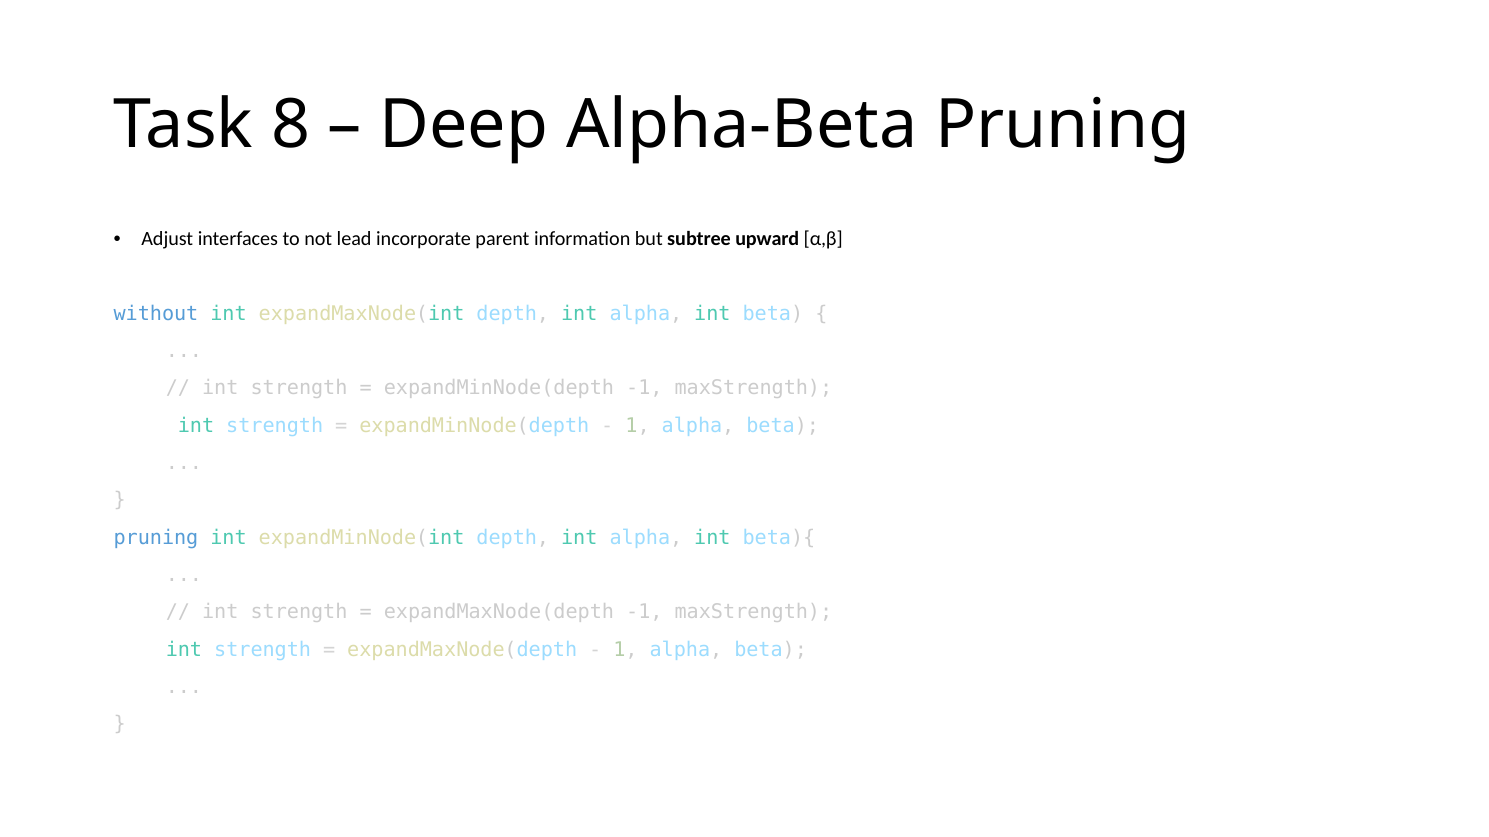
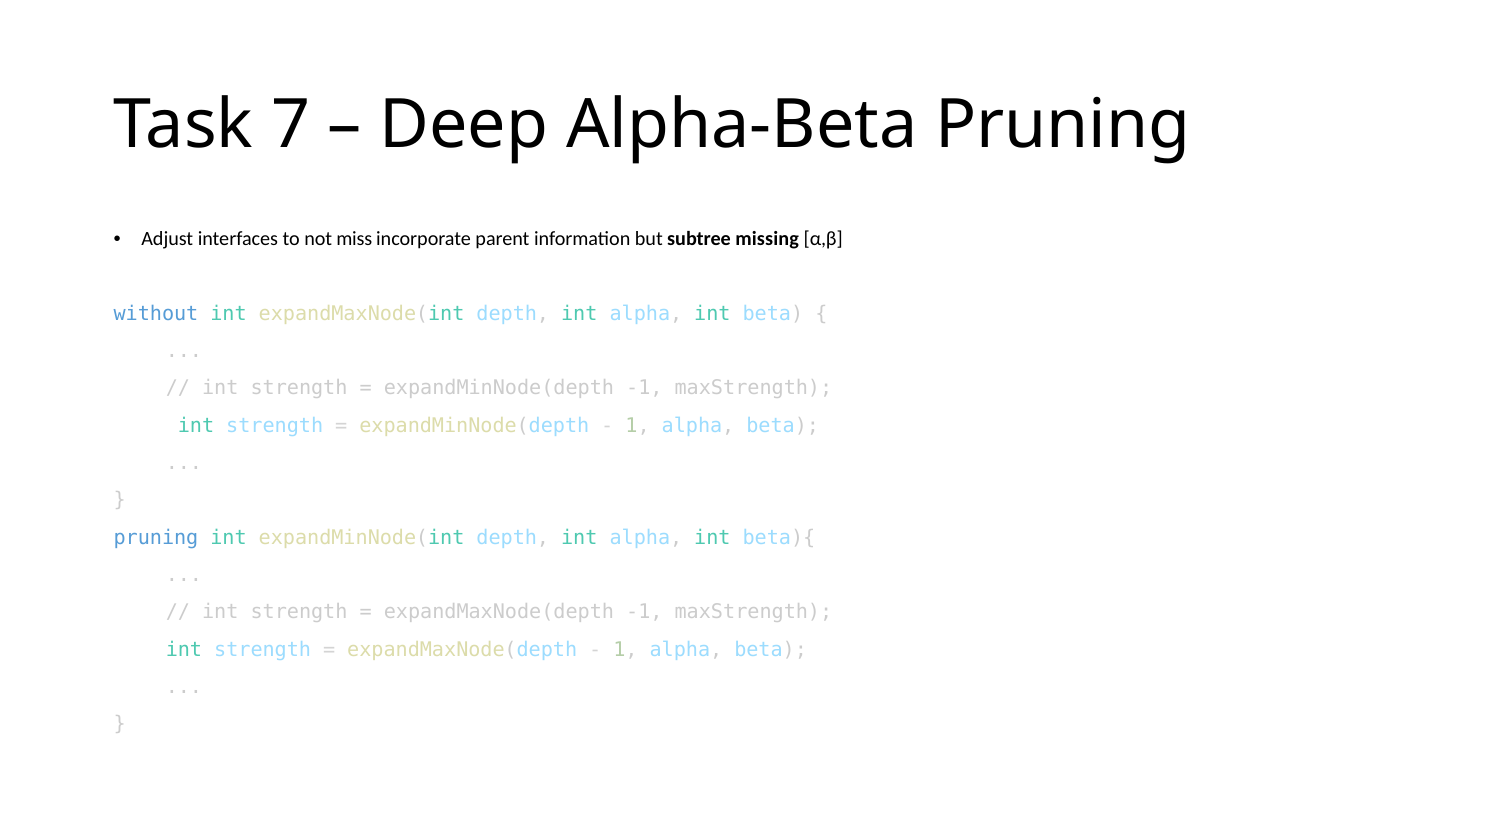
8: 8 -> 7
lead: lead -> miss
upward: upward -> missing
